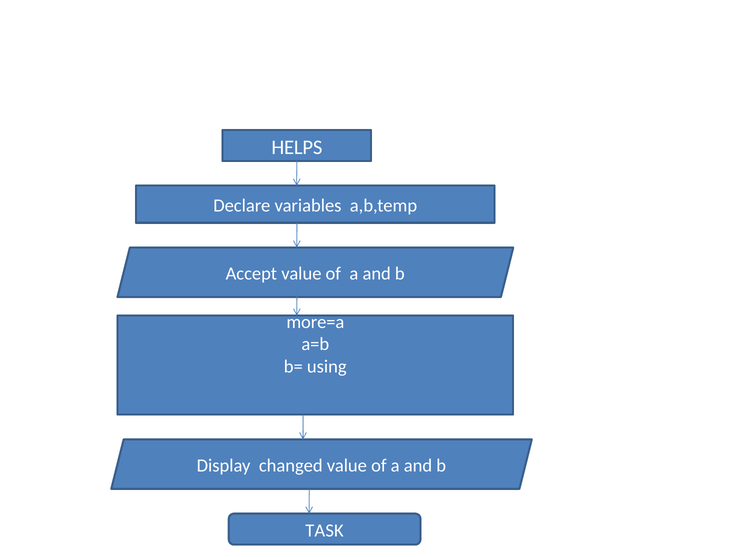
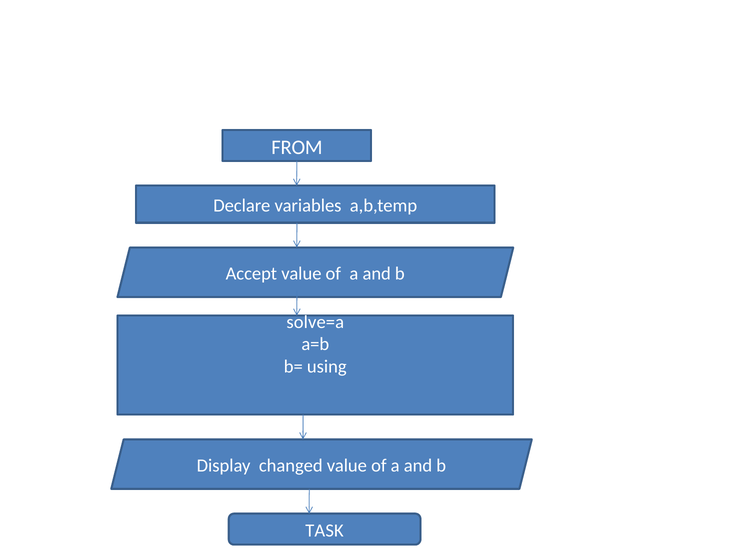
HELPS: HELPS -> FROM
more=a: more=a -> solve=a
